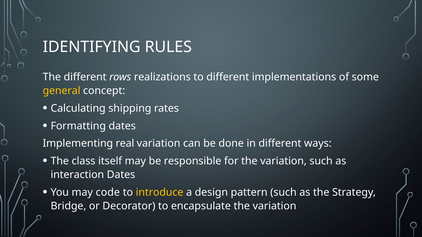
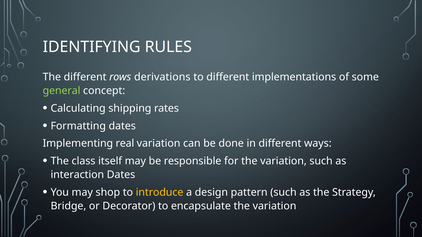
realizations: realizations -> derivations
general colour: yellow -> light green
code: code -> shop
